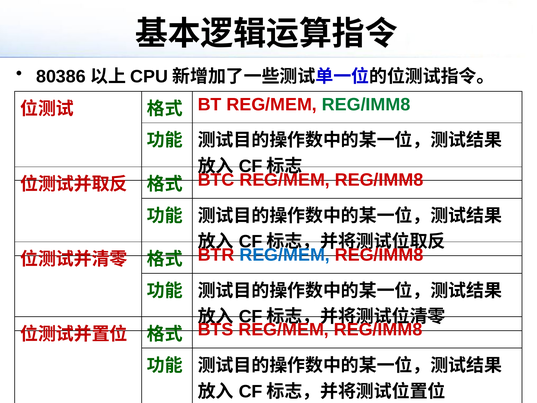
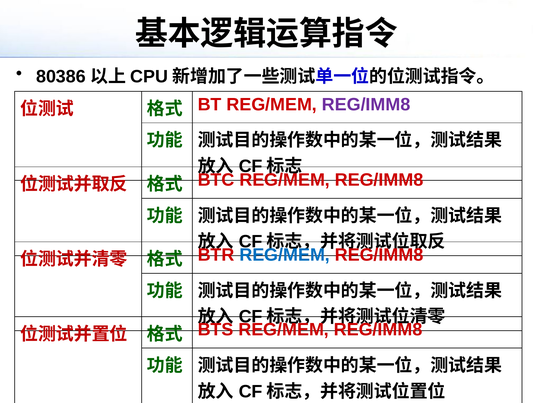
REG/IMM8 at (366, 104) colour: green -> purple
